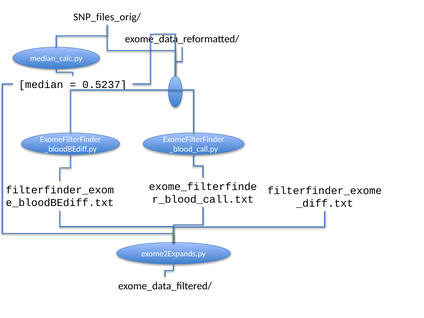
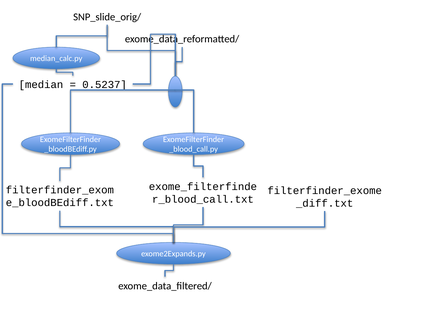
SNP_files_orig/: SNP_files_orig/ -> SNP_slide_orig/
